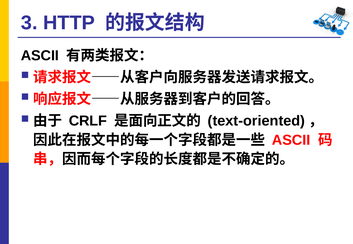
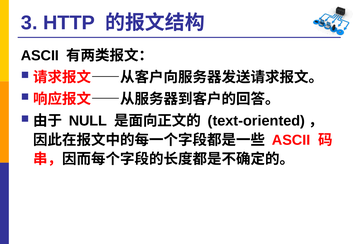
CRLF: CRLF -> NULL
